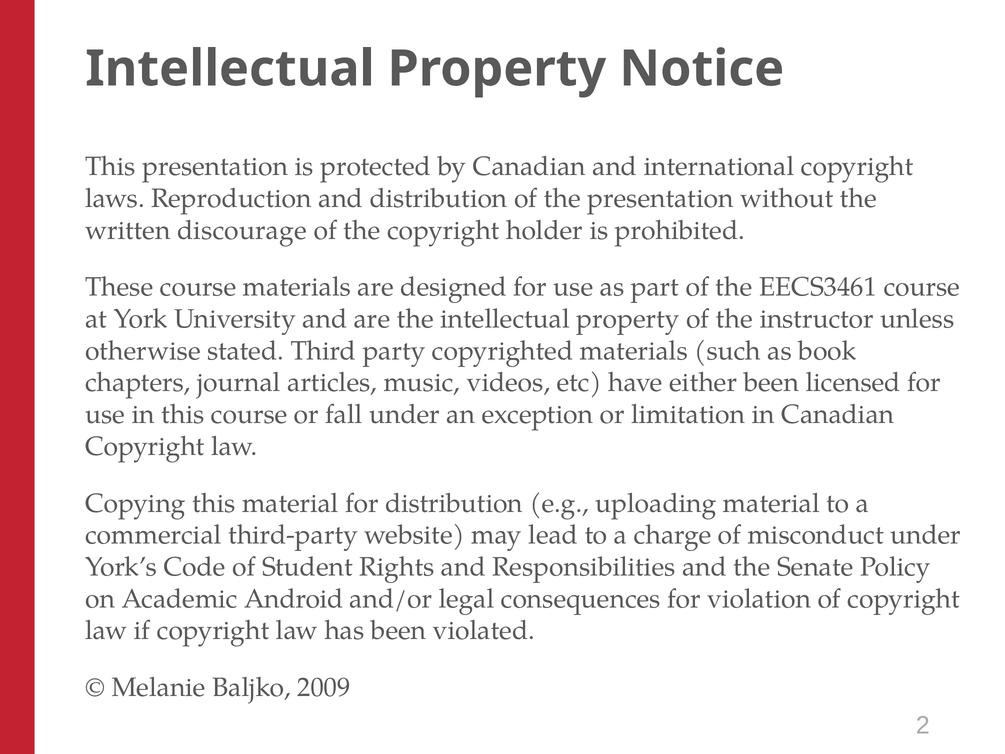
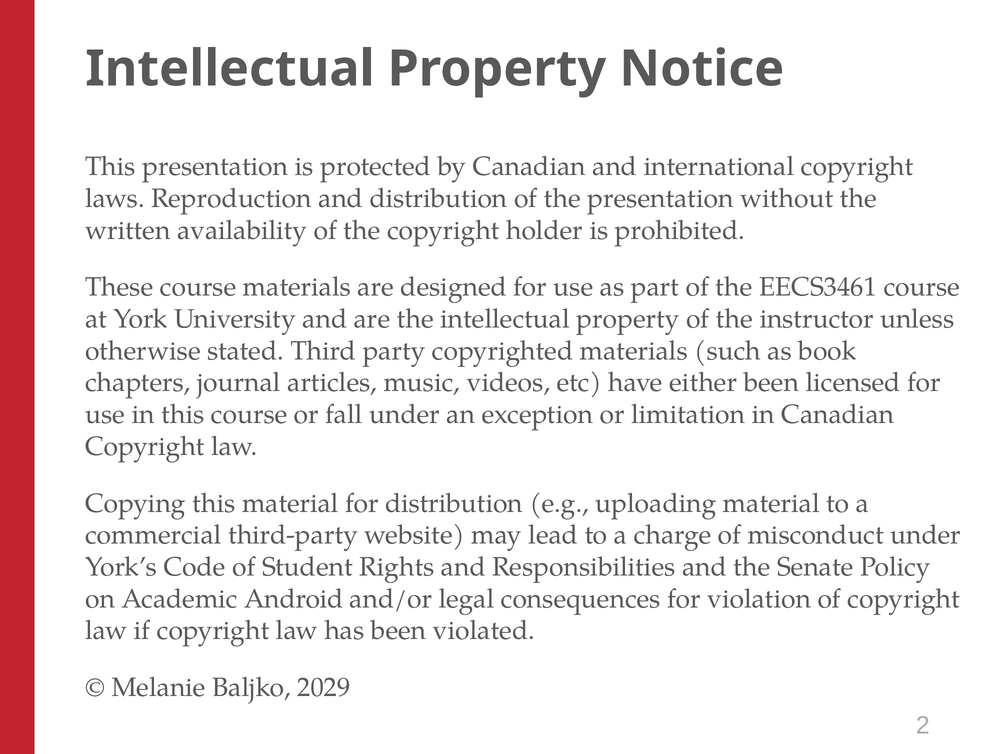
discourage: discourage -> availability
2009: 2009 -> 2029
